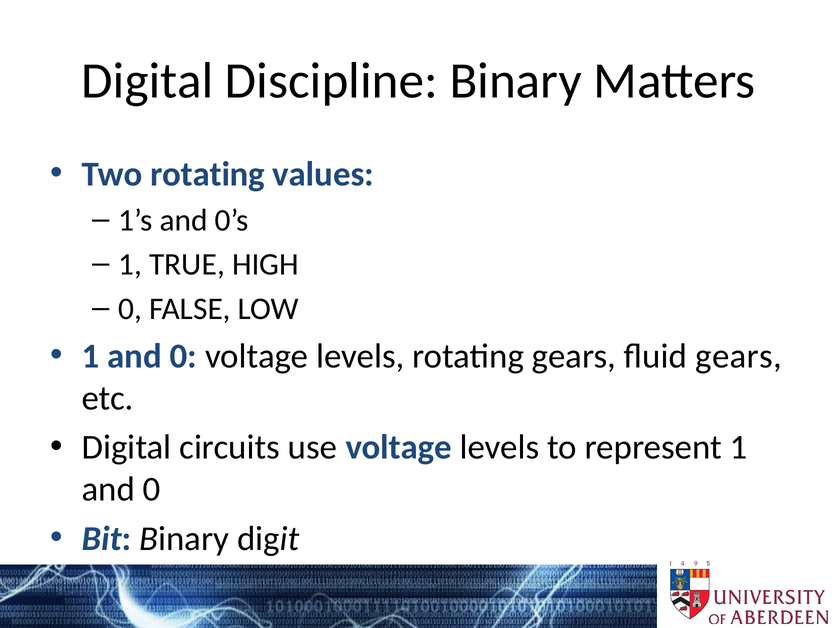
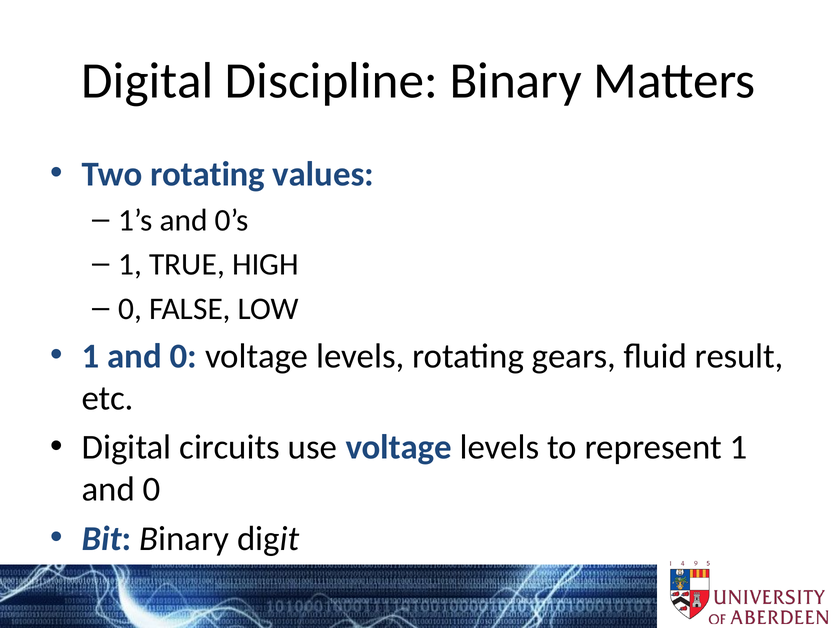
fluid gears: gears -> result
